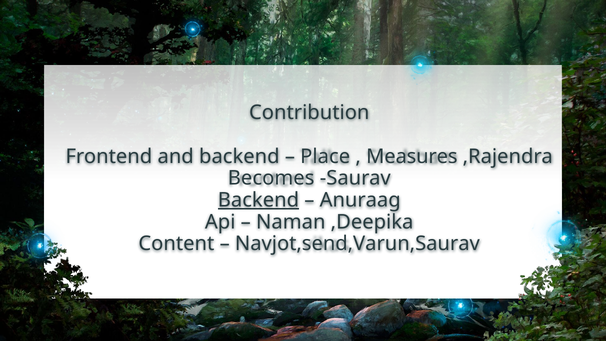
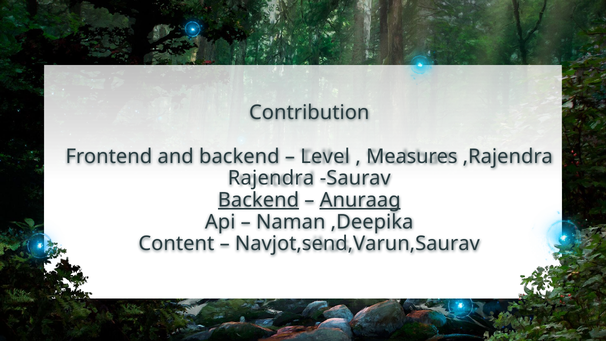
Place: Place -> Level
Becomes: Becomes -> Rajendra
Anuraag underline: none -> present
